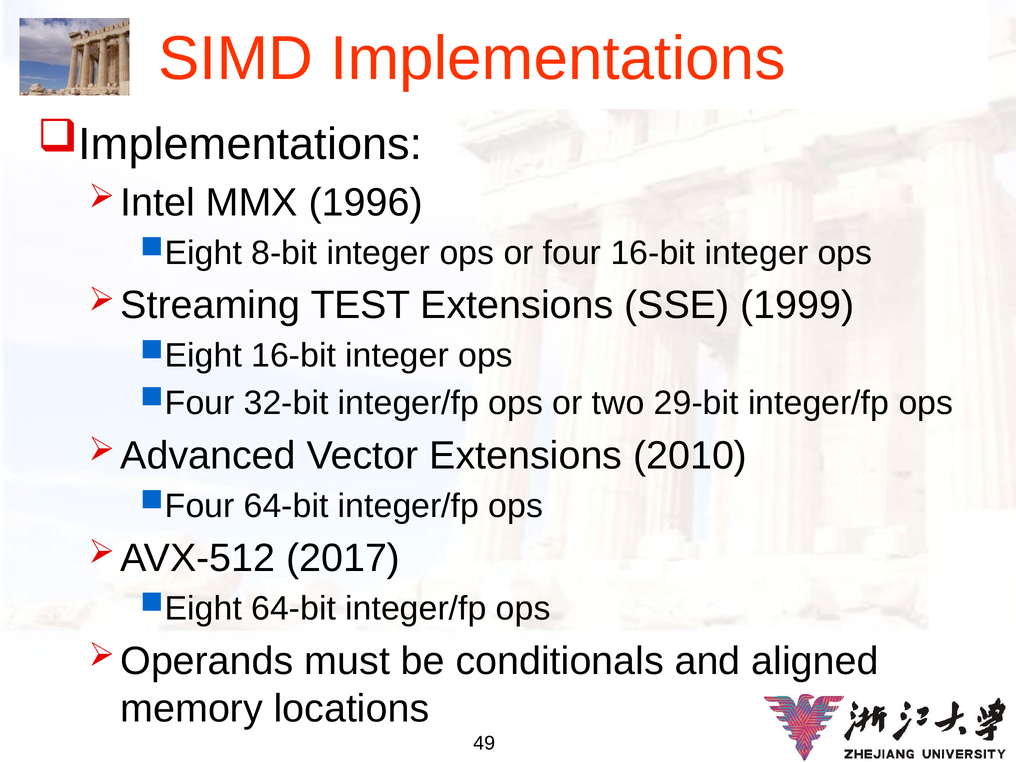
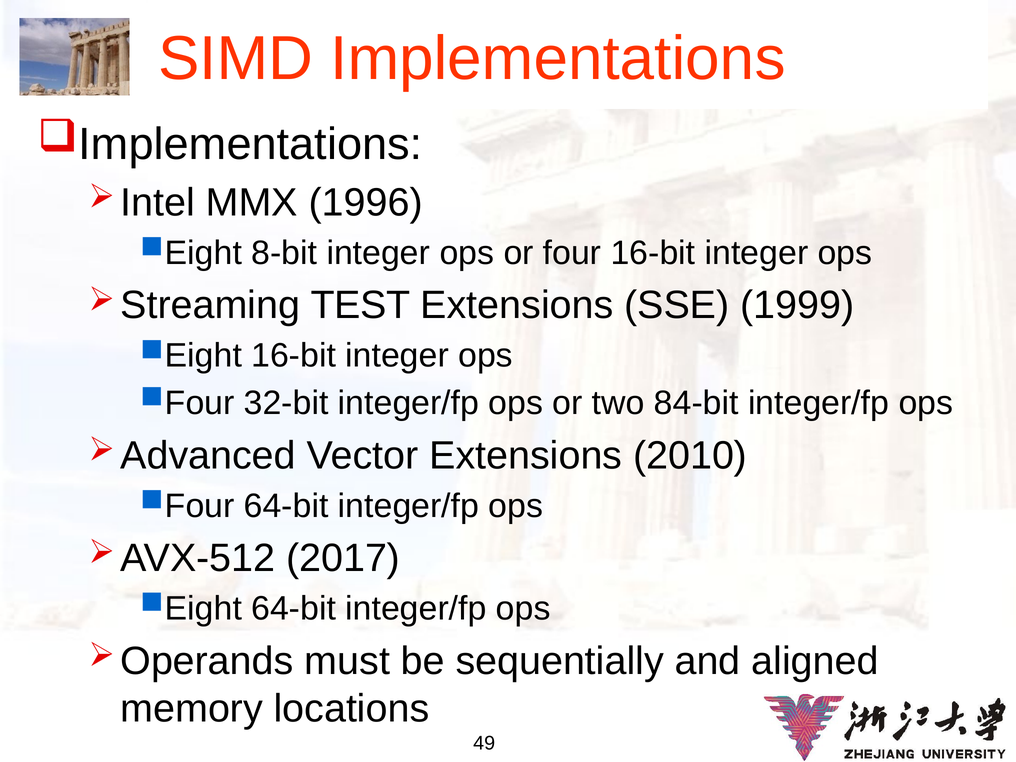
29-bit: 29-bit -> 84-bit
conditionals: conditionals -> sequentially
